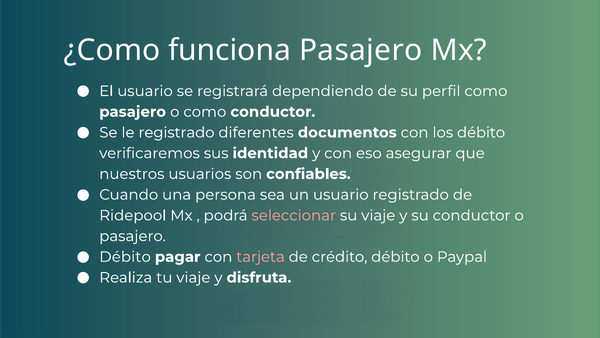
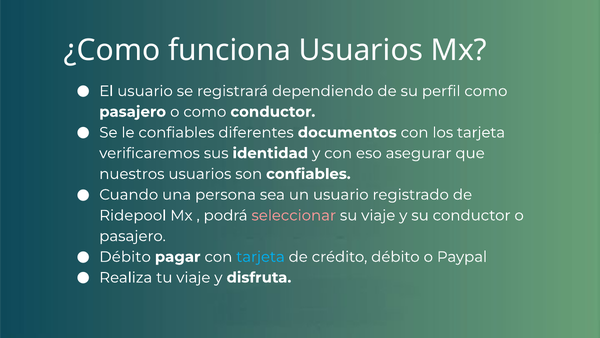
funciona Pasajero: Pasajero -> Usuarios
le registrado: registrado -> confiables
los débito: débito -> tarjeta
tarjeta at (261, 257) colour: pink -> light blue
